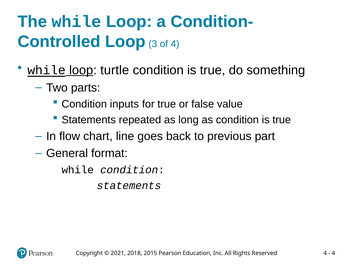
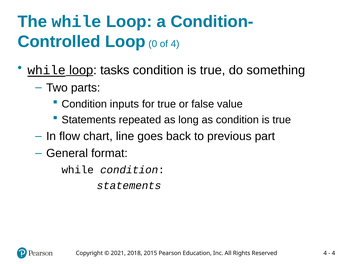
3: 3 -> 0
turtle: turtle -> tasks
